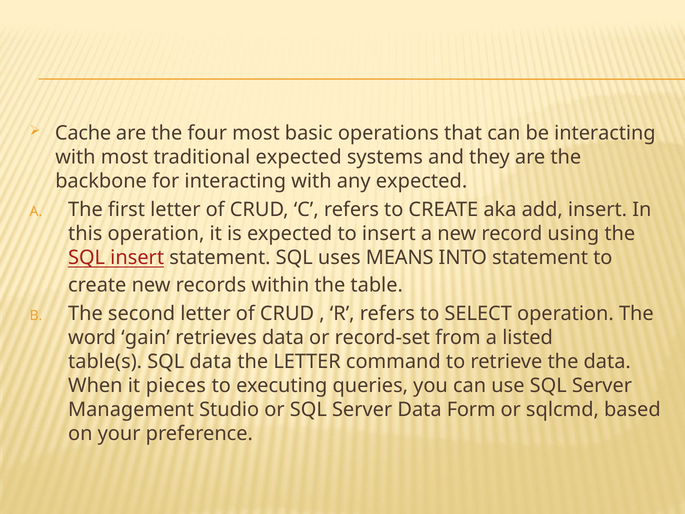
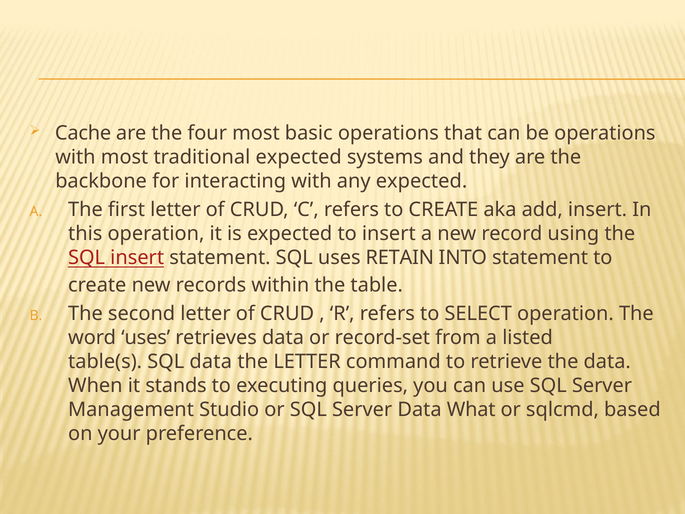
be interacting: interacting -> operations
MEANS: MEANS -> RETAIN
word gain: gain -> uses
pieces: pieces -> stands
Form: Form -> What
